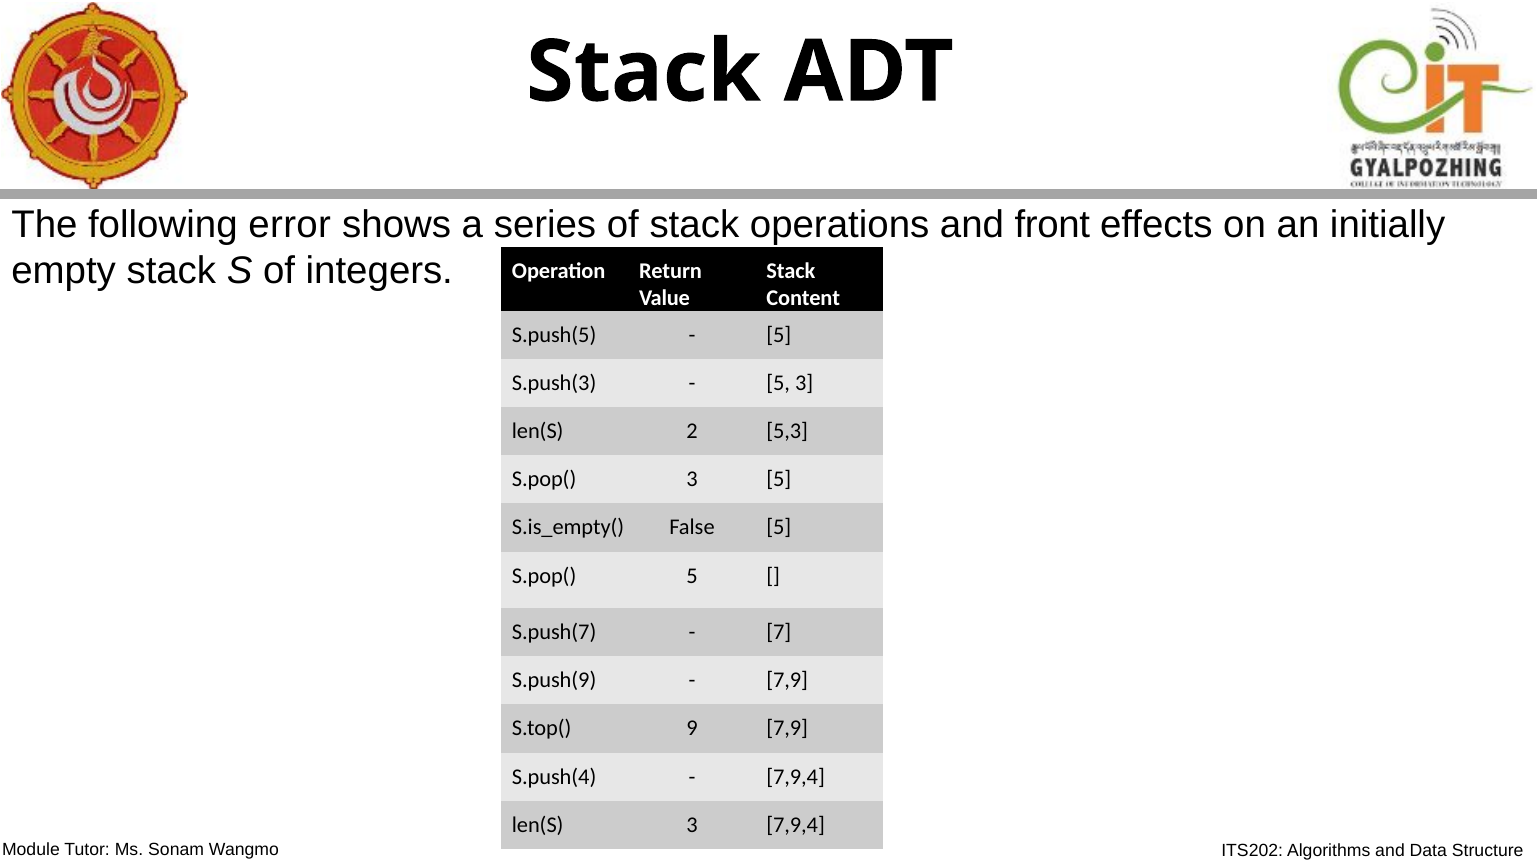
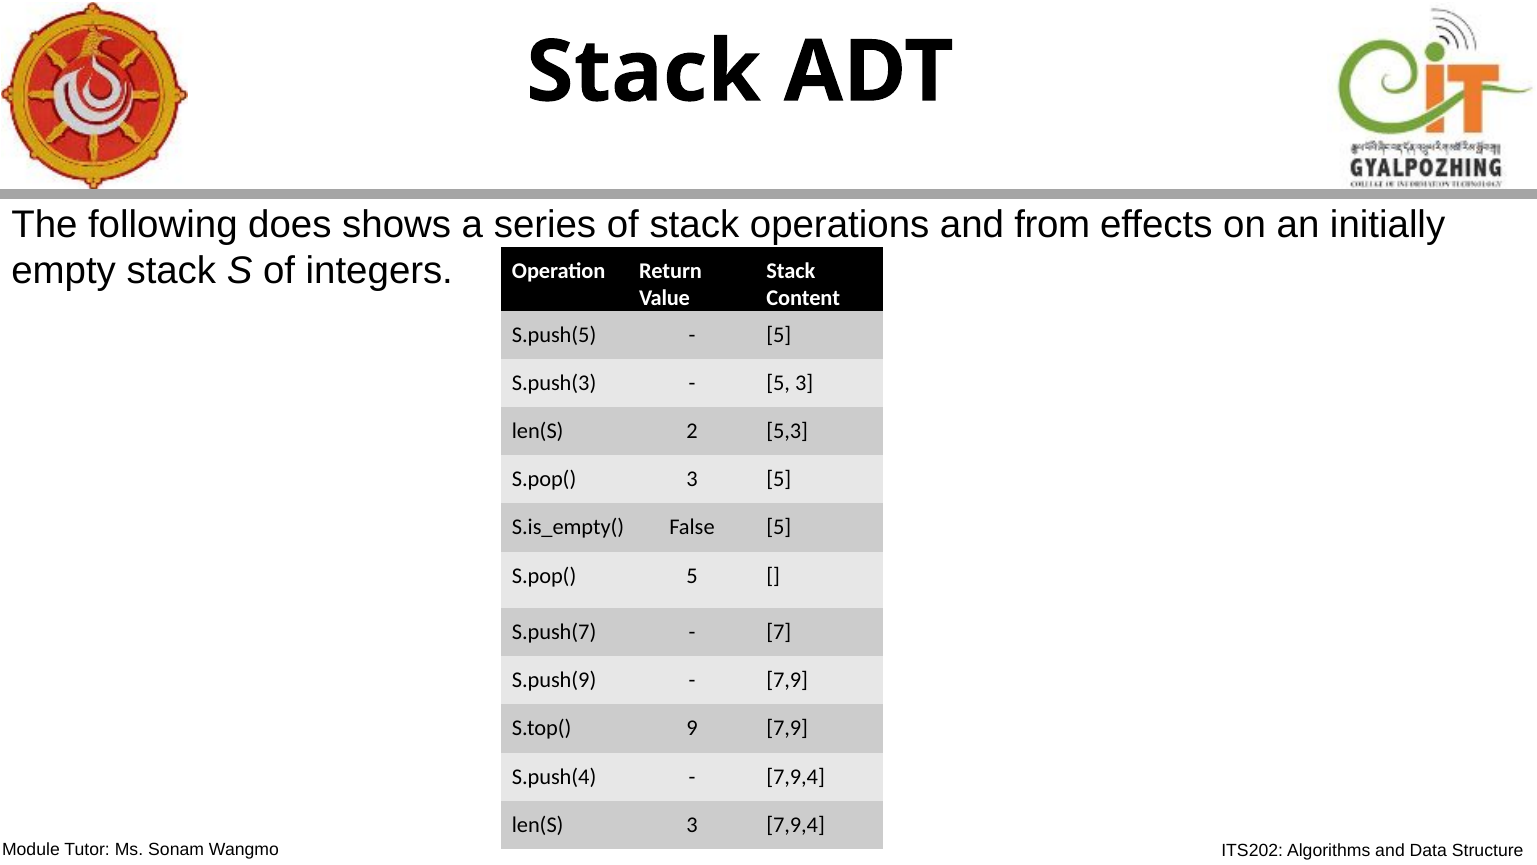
error: error -> does
front: front -> from
